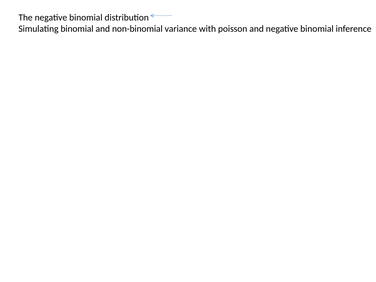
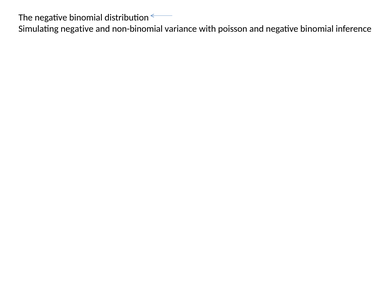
Simulating binomial: binomial -> negative
